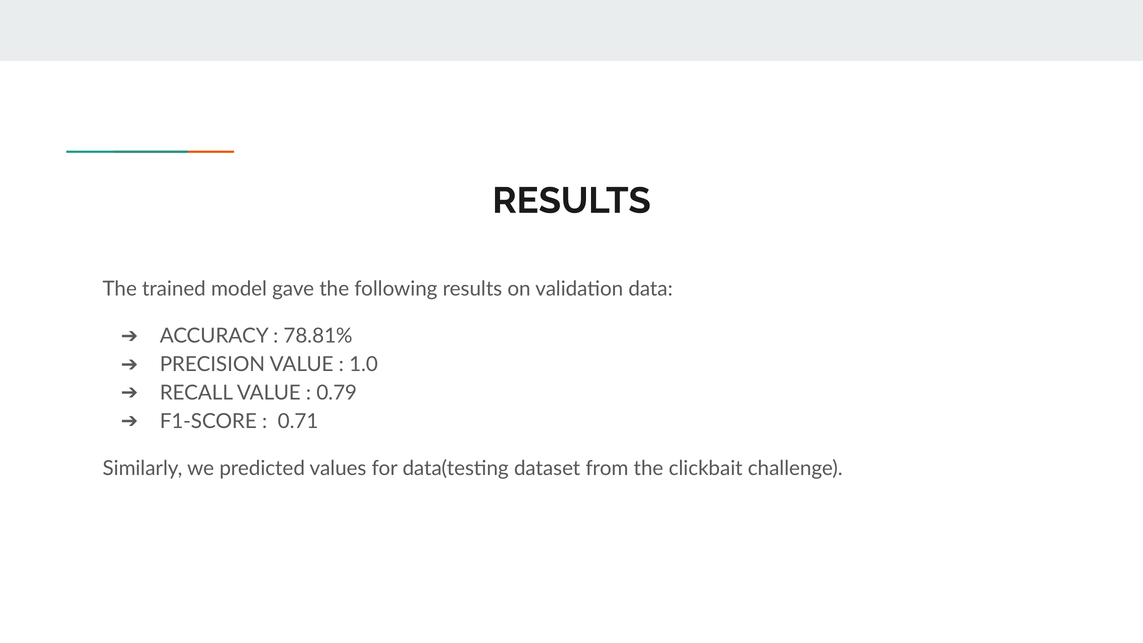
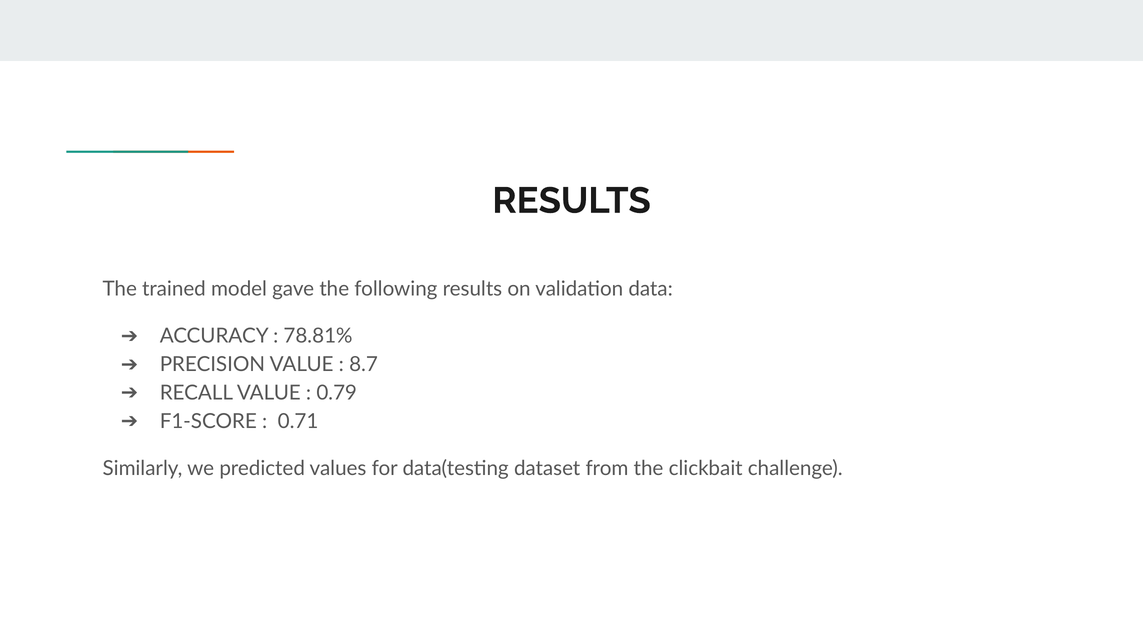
1.0: 1.0 -> 8.7
